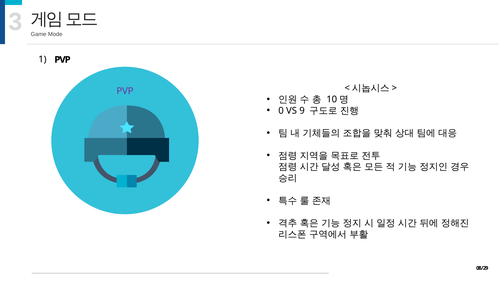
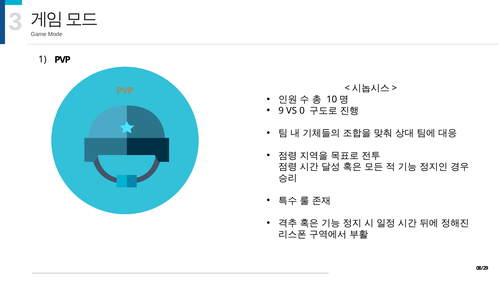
PVP at (125, 91) colour: purple -> orange
0: 0 -> 9
9: 9 -> 0
